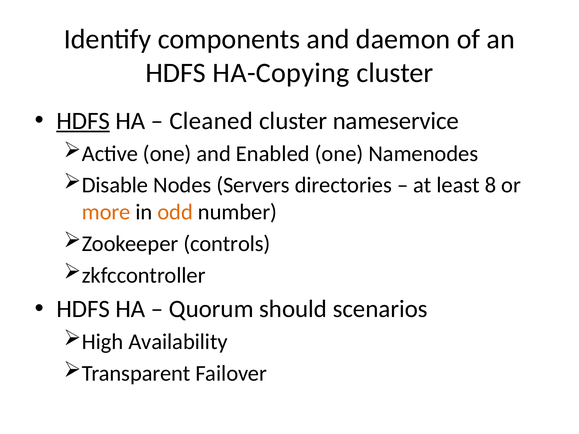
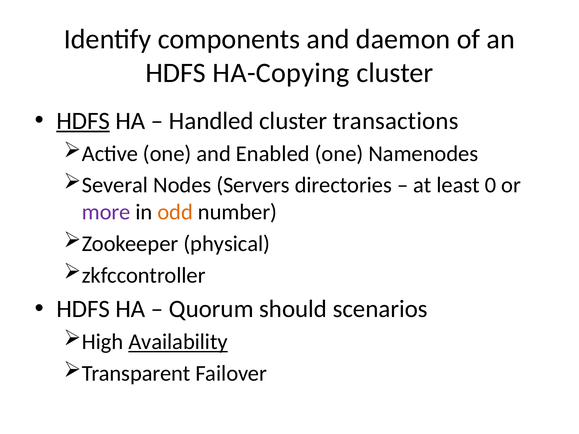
Cleaned: Cleaned -> Handled
nameservice: nameservice -> transactions
Disable: Disable -> Several
8: 8 -> 0
more colour: orange -> purple
controls: controls -> physical
Availability underline: none -> present
